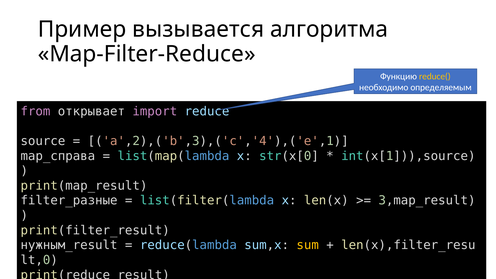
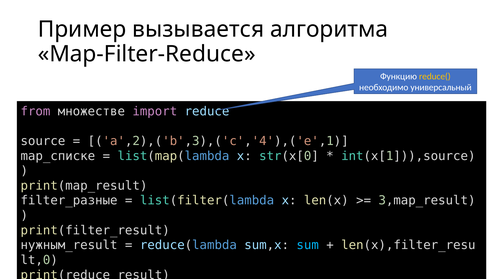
определяемым: определяемым -> универсальный
открывает: открывает -> множестве
map_справа: map_справа -> map_списке
sum colour: yellow -> light blue
